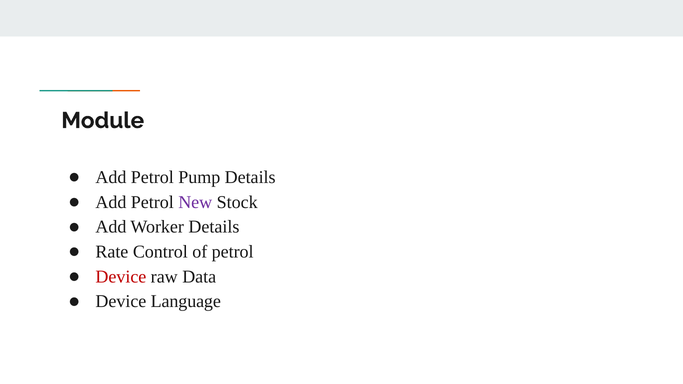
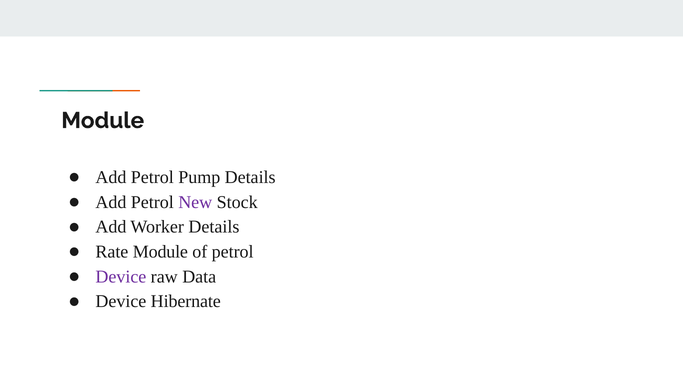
Rate Control: Control -> Module
Device at (121, 277) colour: red -> purple
Language: Language -> Hibernate
